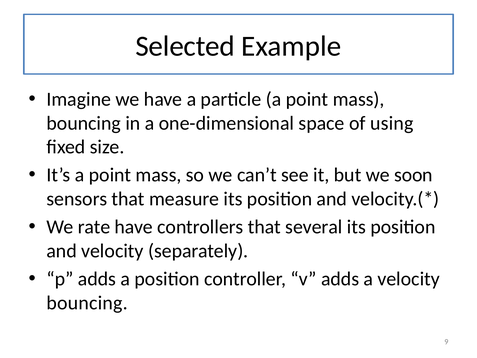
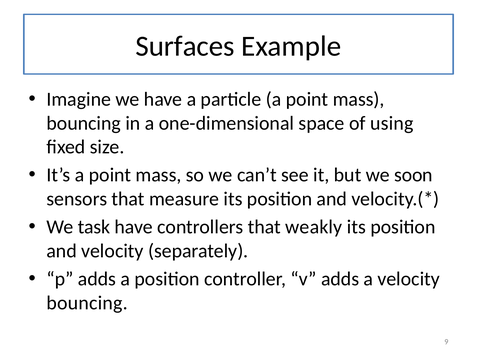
Selected: Selected -> Surfaces
rate: rate -> task
several: several -> weakly
